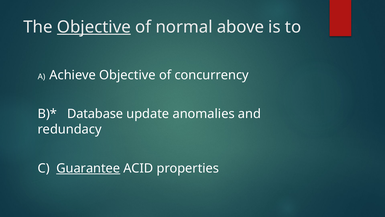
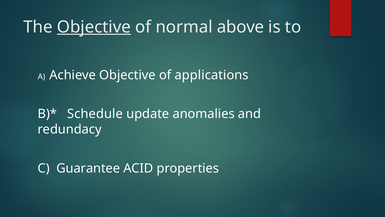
concurrency: concurrency -> applications
Database: Database -> Schedule
Guarantee underline: present -> none
